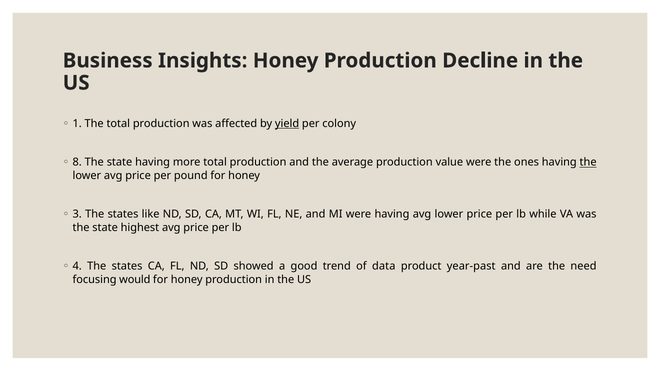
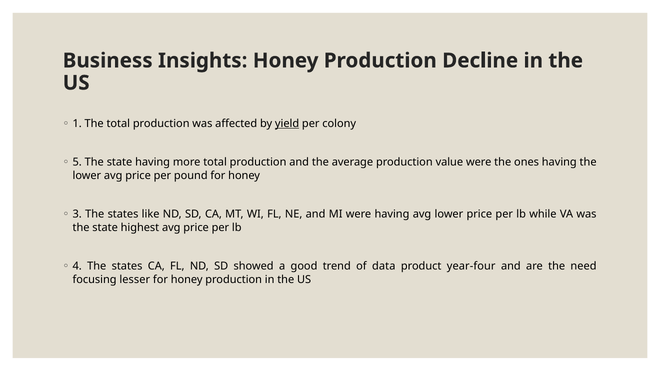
8: 8 -> 5
the at (588, 162) underline: present -> none
year-past: year-past -> year-four
would: would -> lesser
